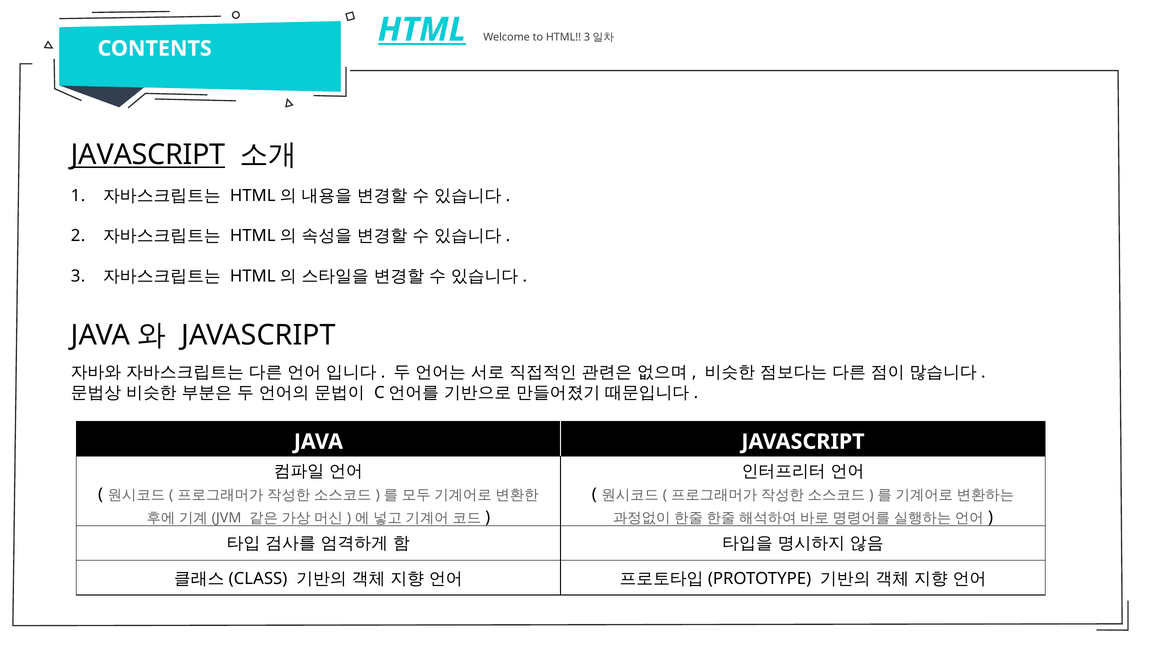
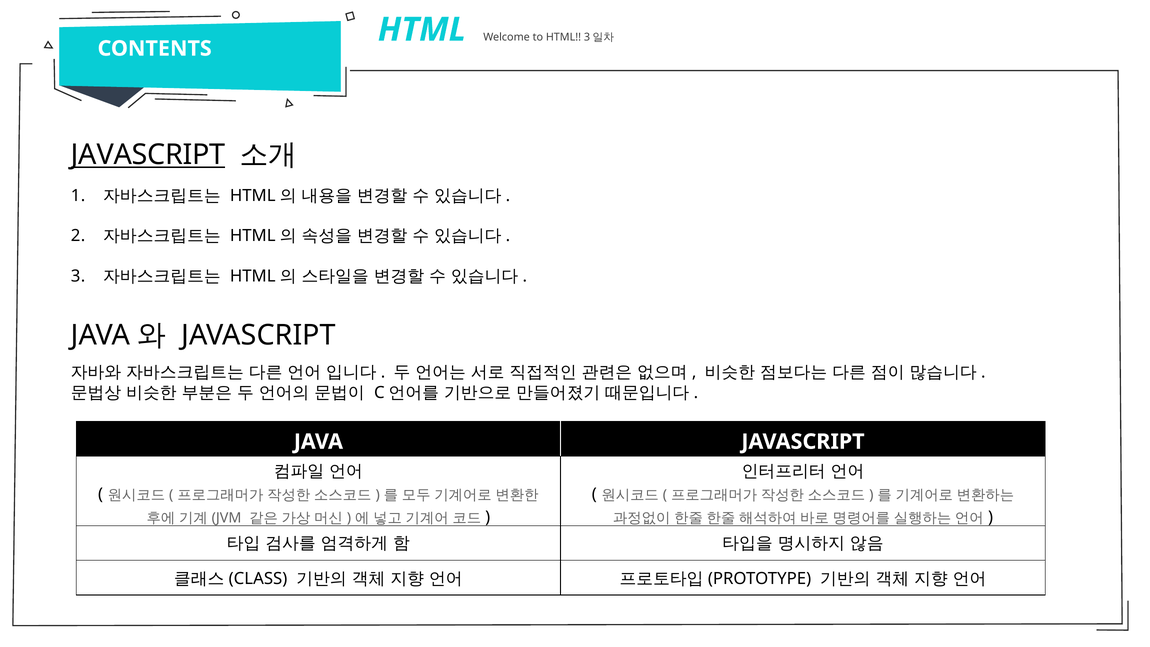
HTML at (422, 30) underline: present -> none
